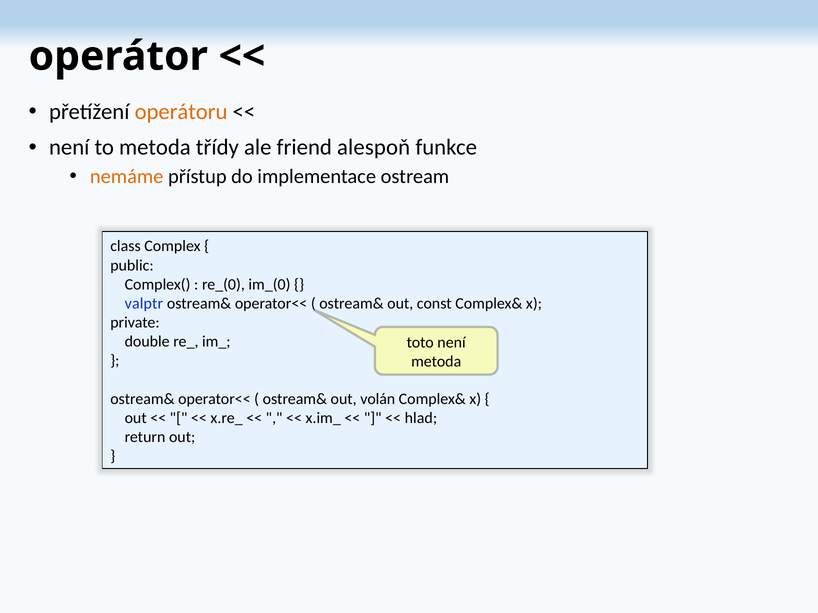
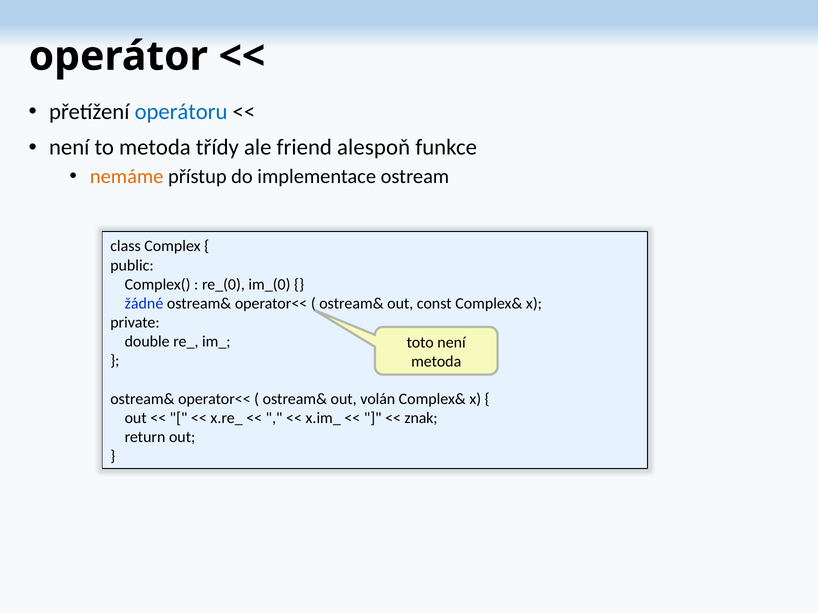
operátoru colour: orange -> blue
valptr: valptr -> žádné
hlad: hlad -> znak
